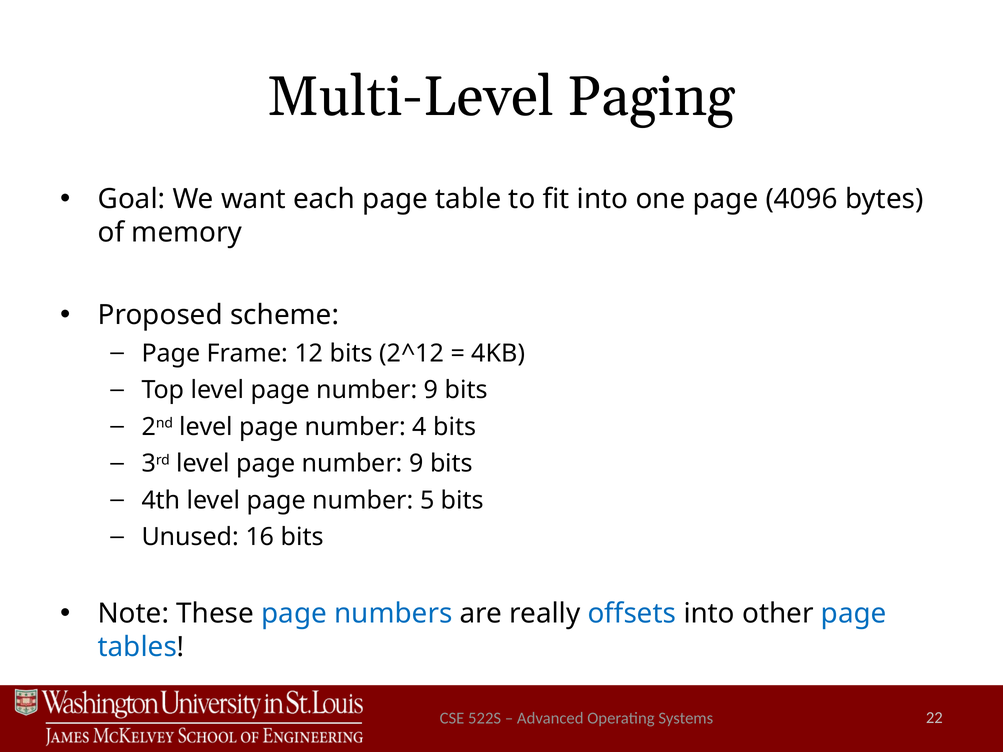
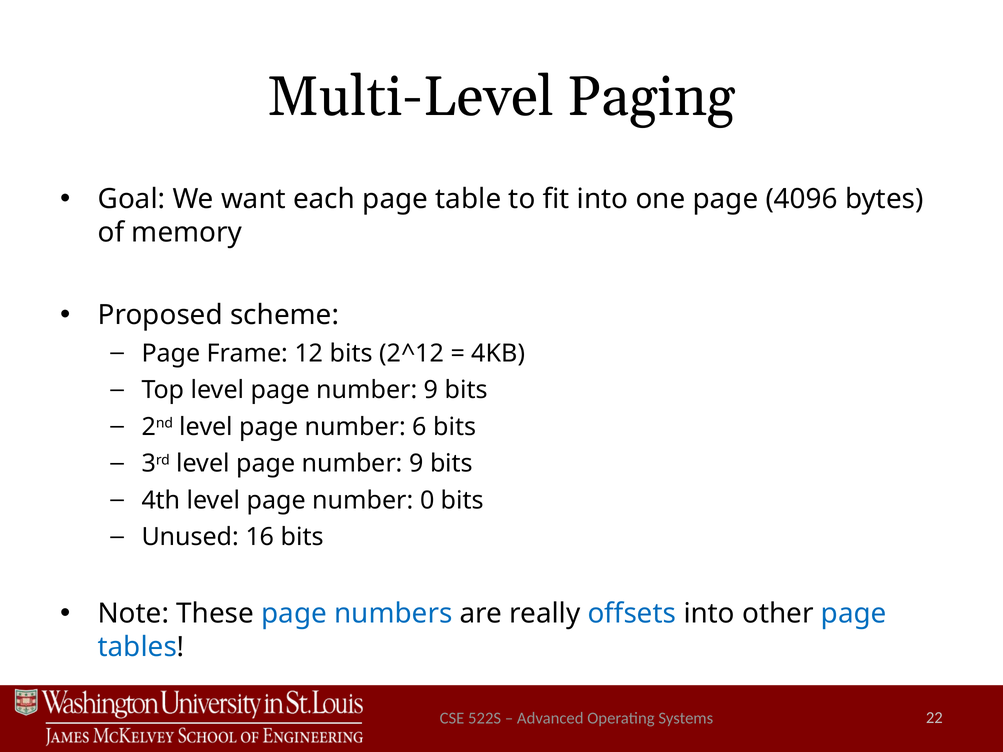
4: 4 -> 6
5: 5 -> 0
